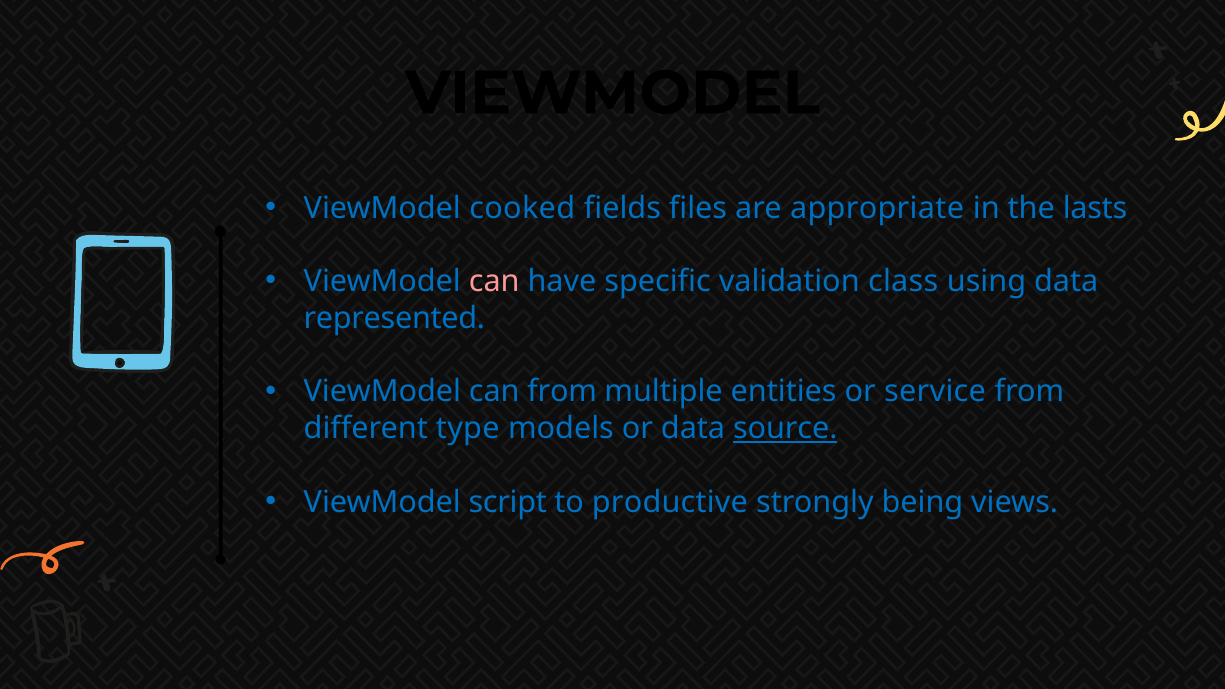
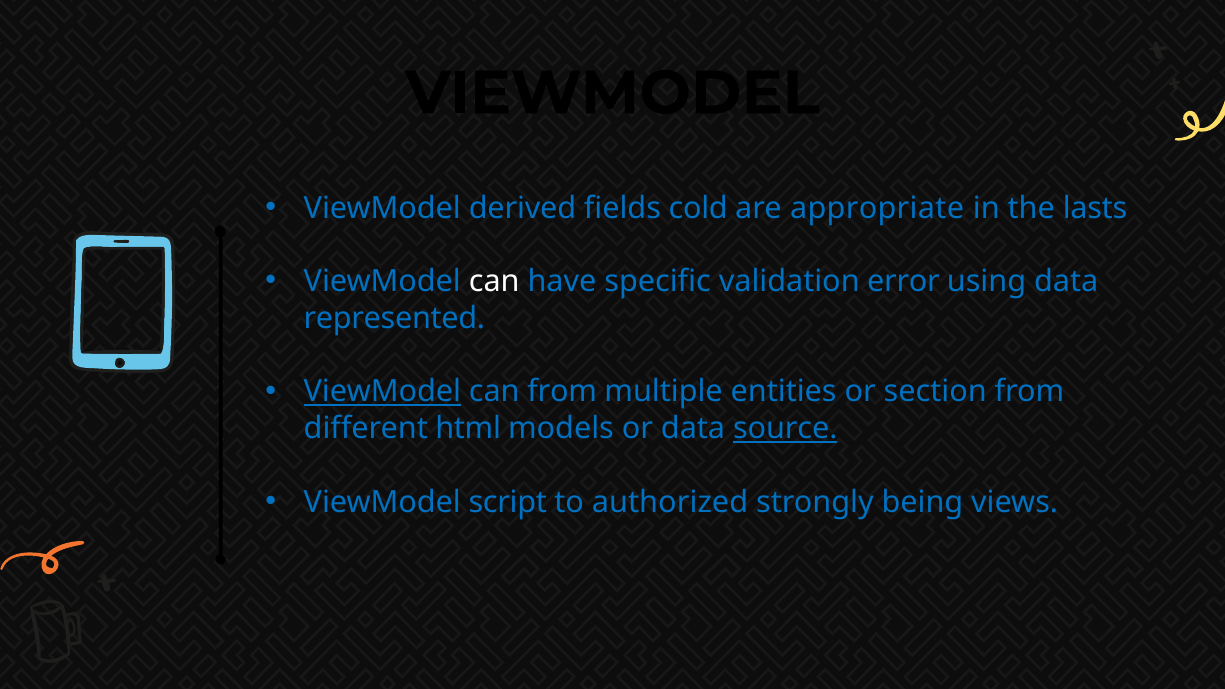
cooked: cooked -> derived
files: files -> cold
can at (494, 282) colour: pink -> white
class: class -> error
ViewModel at (382, 392) underline: none -> present
service: service -> section
type: type -> html
productive: productive -> authorized
